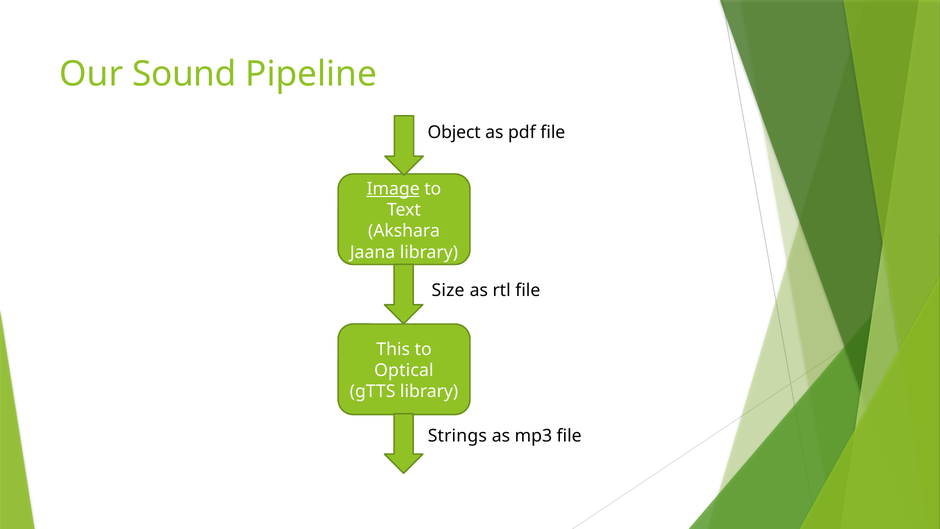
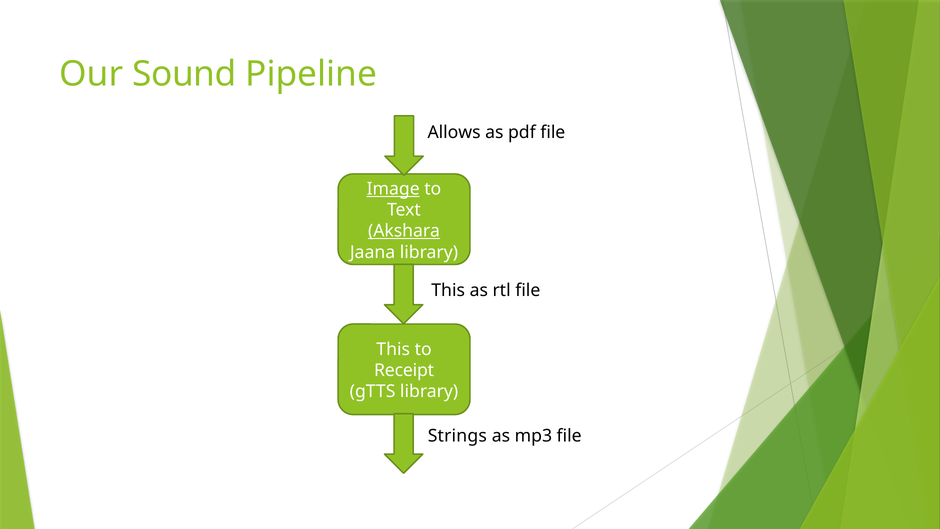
Object: Object -> Allows
Akshara underline: none -> present
Size at (448, 290): Size -> This
Optical: Optical -> Receipt
